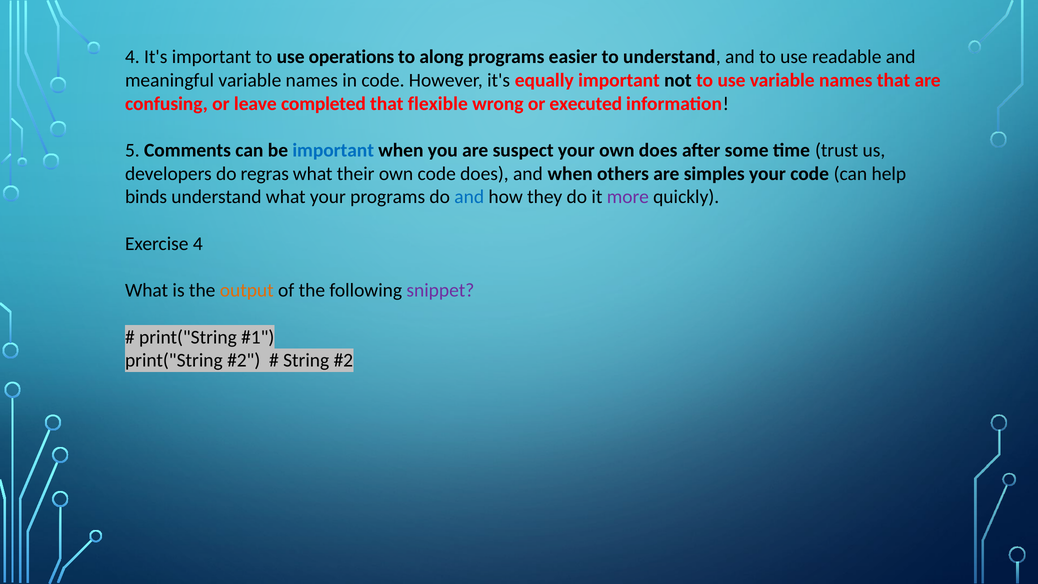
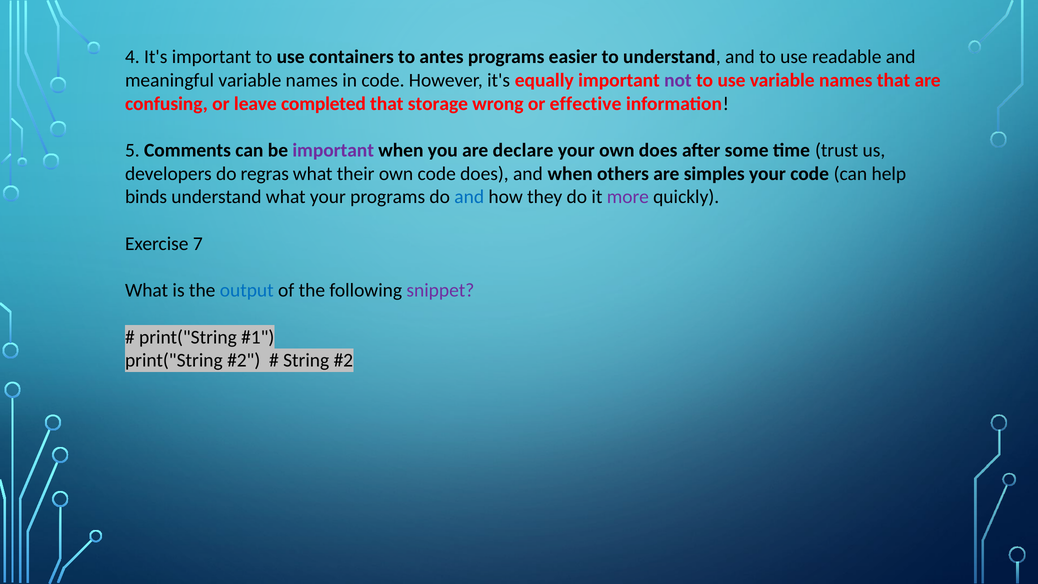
operations: operations -> containers
along: along -> antes
not colour: black -> purple
flexible: flexible -> storage
executed: executed -> effective
important at (333, 150) colour: blue -> purple
suspect: suspect -> declare
Exercise 4: 4 -> 7
output colour: orange -> blue
